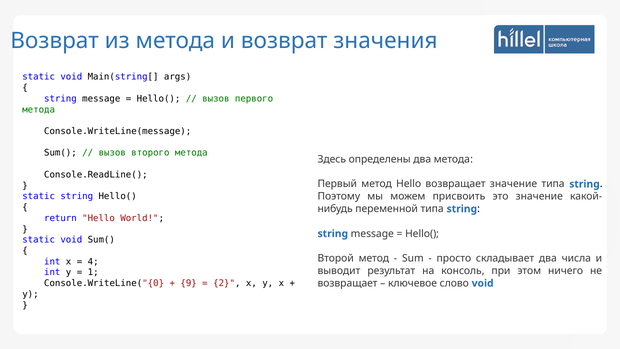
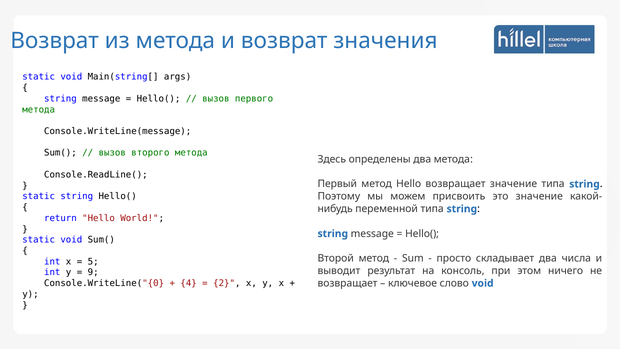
4: 4 -> 5
1: 1 -> 9
9: 9 -> 4
